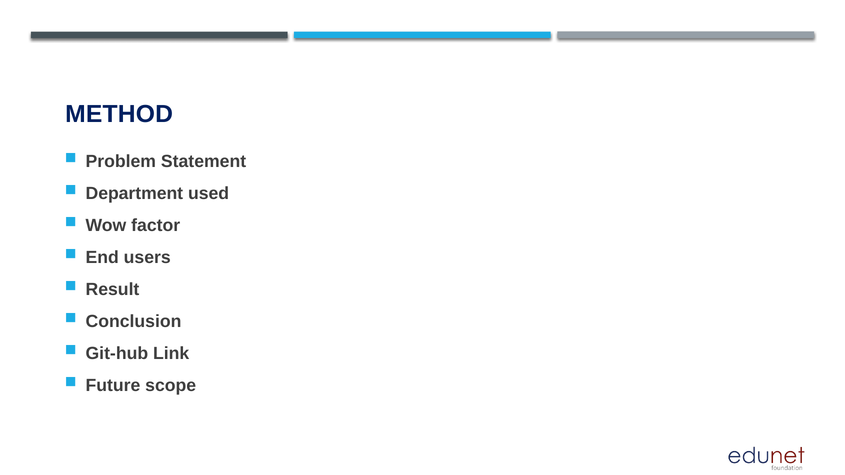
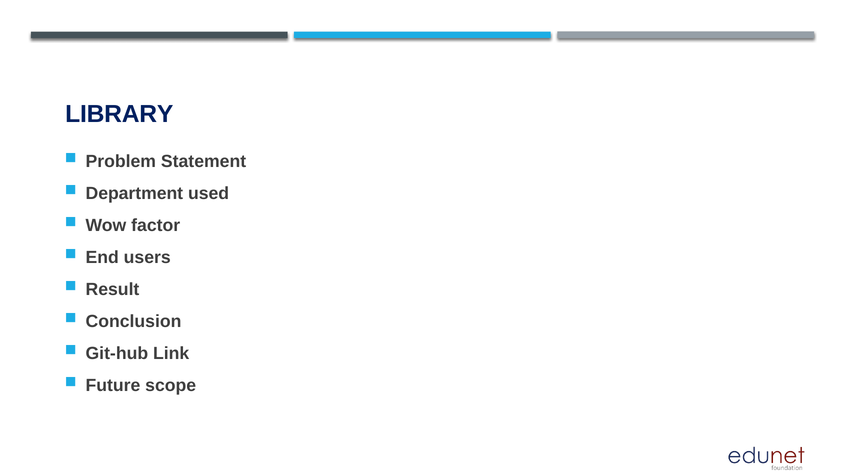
METHOD: METHOD -> LIBRARY
